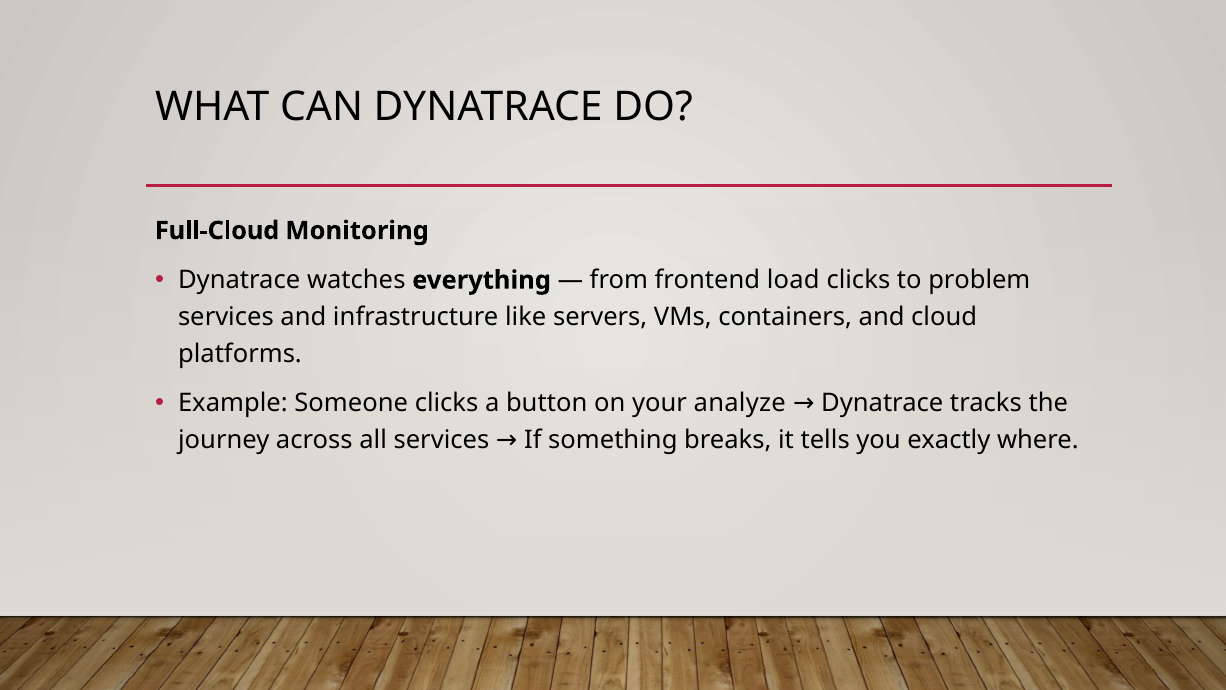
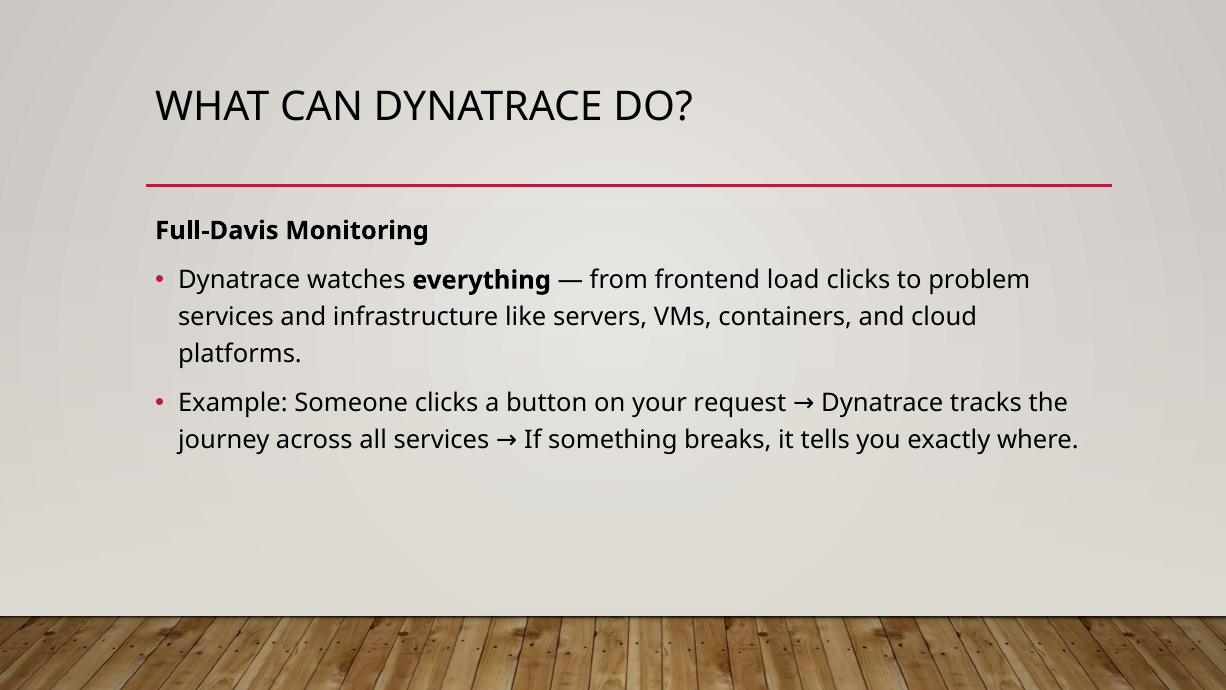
Full-Cloud: Full-Cloud -> Full-Davis
analyze: analyze -> request
